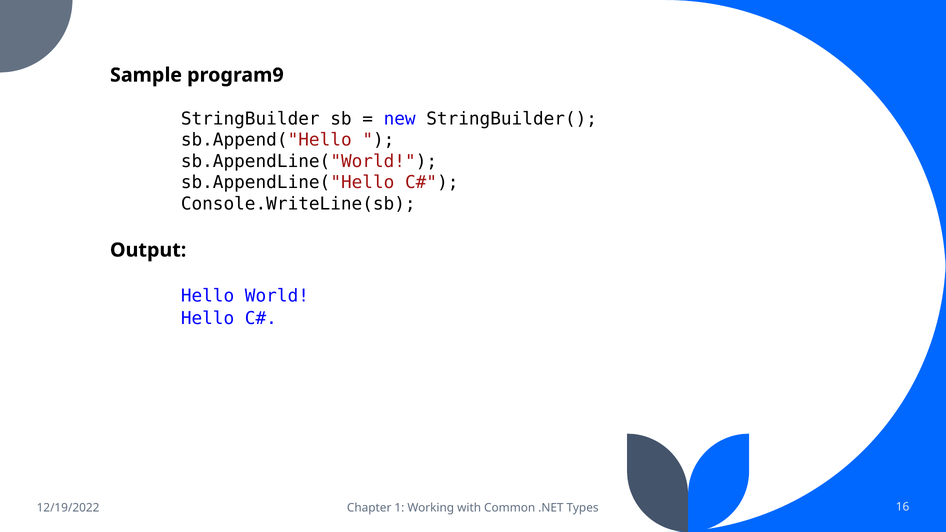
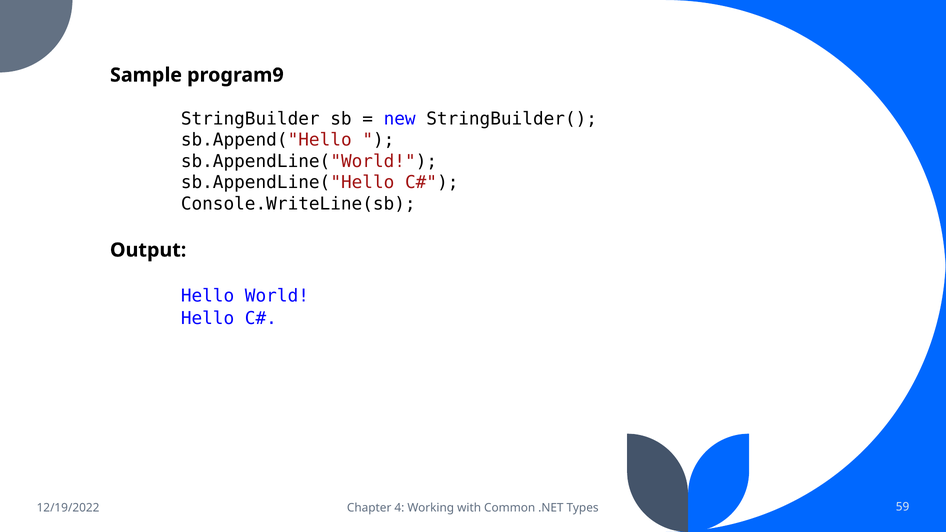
1: 1 -> 4
16: 16 -> 59
